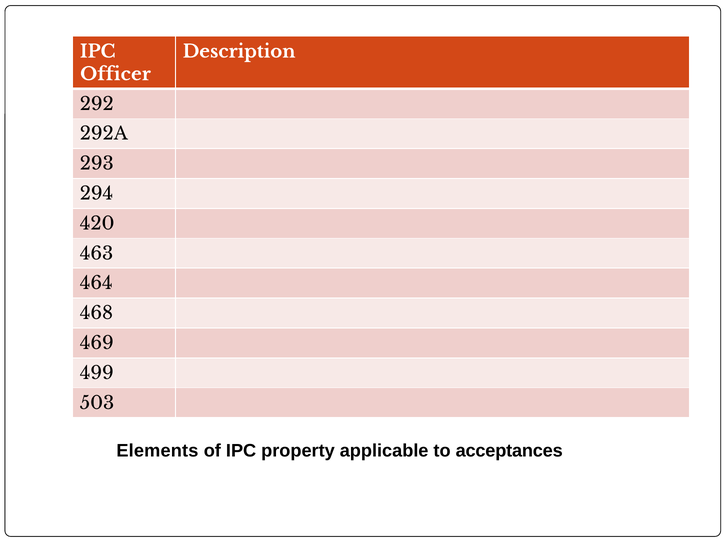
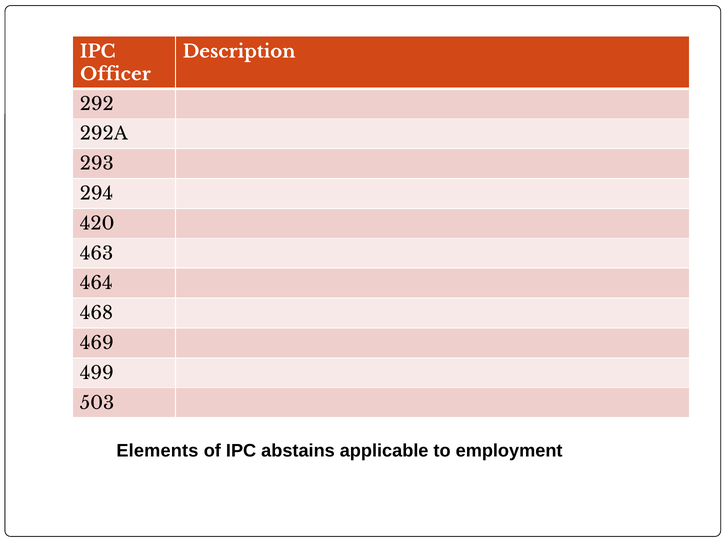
property: property -> abstains
acceptances: acceptances -> employment
